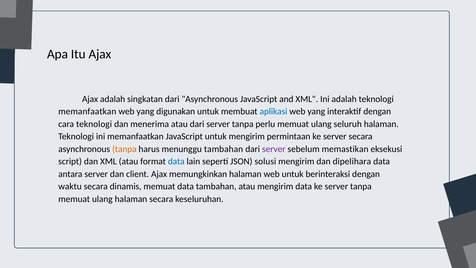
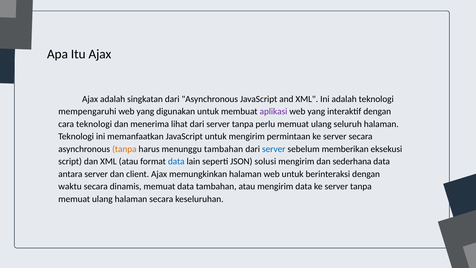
memanfaatkan at (87, 111): memanfaatkan -> mempengaruhi
aplikasi colour: blue -> purple
menerima atau: atau -> lihat
server at (274, 149) colour: purple -> blue
memastikan: memastikan -> memberikan
dipelihara: dipelihara -> sederhana
